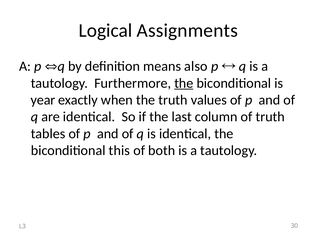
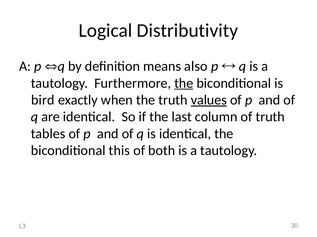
Assignments: Assignments -> Distributivity
year: year -> bird
values underline: none -> present
